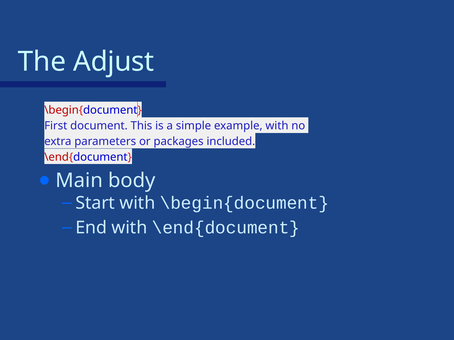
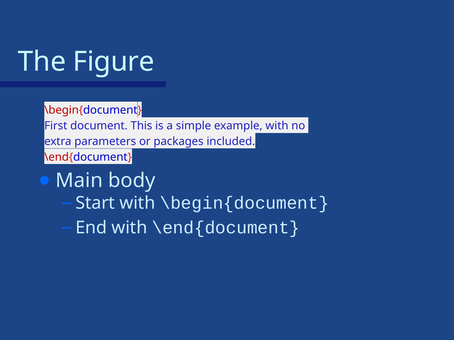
Adjust: Adjust -> Figure
